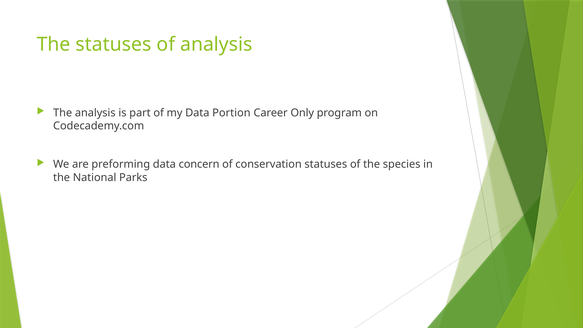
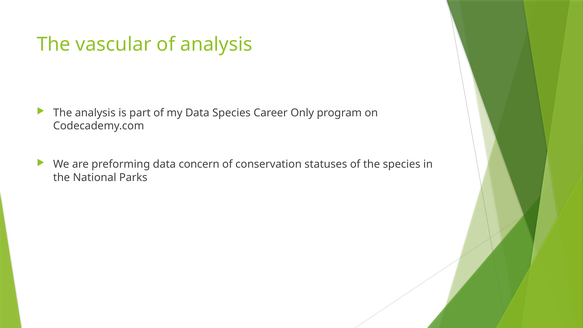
The statuses: statuses -> vascular
Data Portion: Portion -> Species
